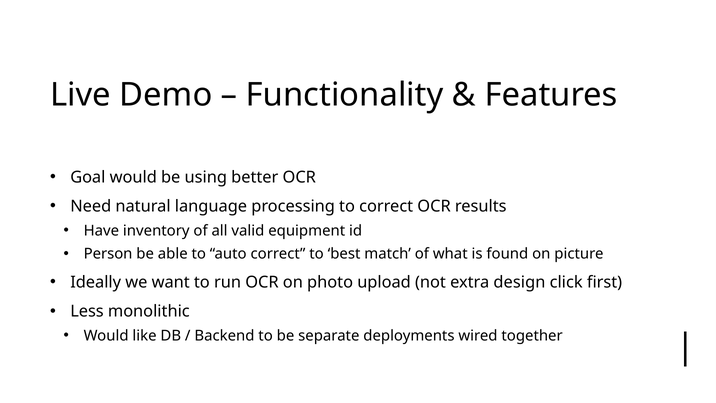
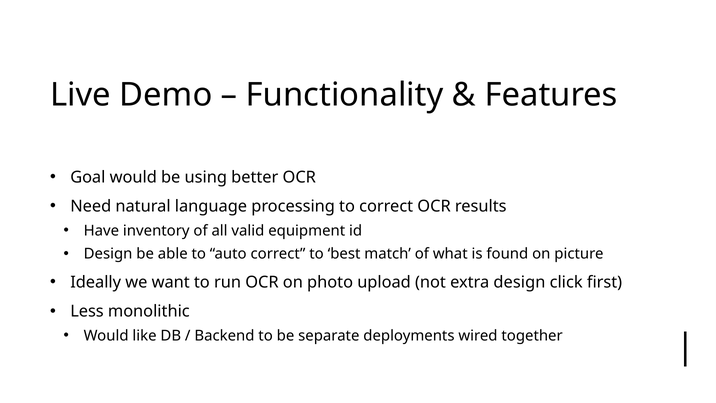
Person at (108, 254): Person -> Design
